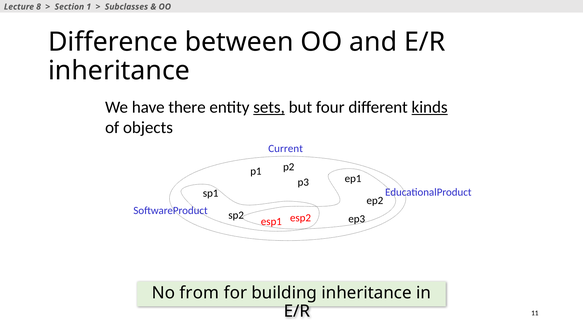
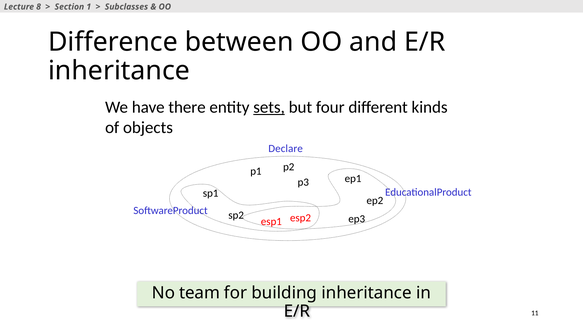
kinds underline: present -> none
Current: Current -> Declare
from: from -> team
